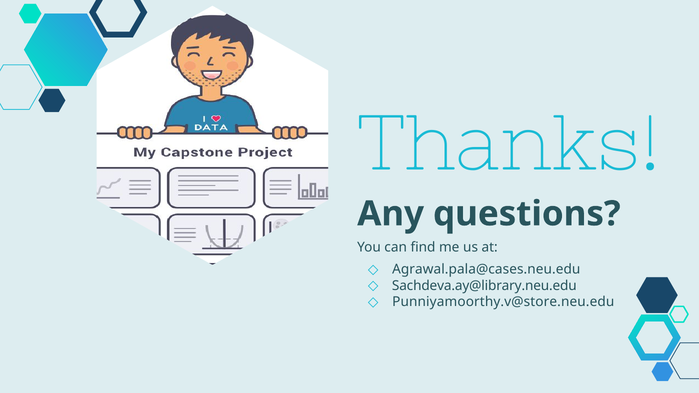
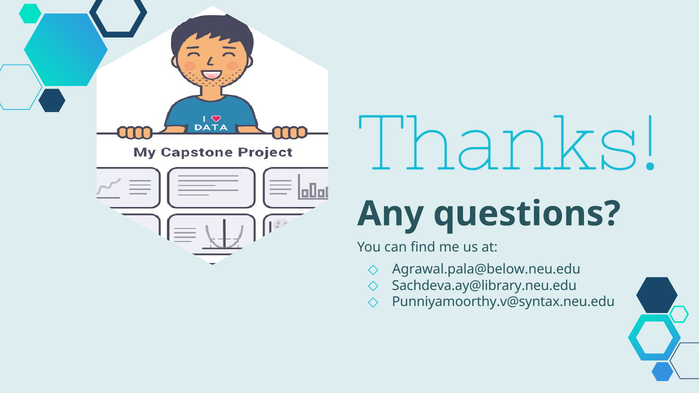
Agrawal.pala@cases.neu.edu: Agrawal.pala@cases.neu.edu -> Agrawal.pala@below.neu.edu
Punniyamoorthy.v@store.neu.edu: Punniyamoorthy.v@store.neu.edu -> Punniyamoorthy.v@syntax.neu.edu
